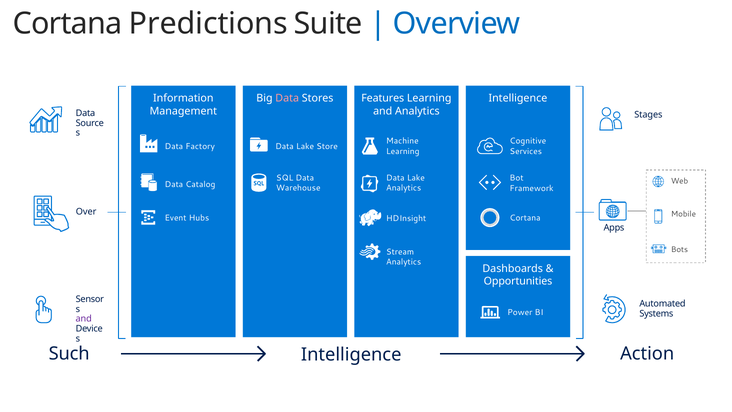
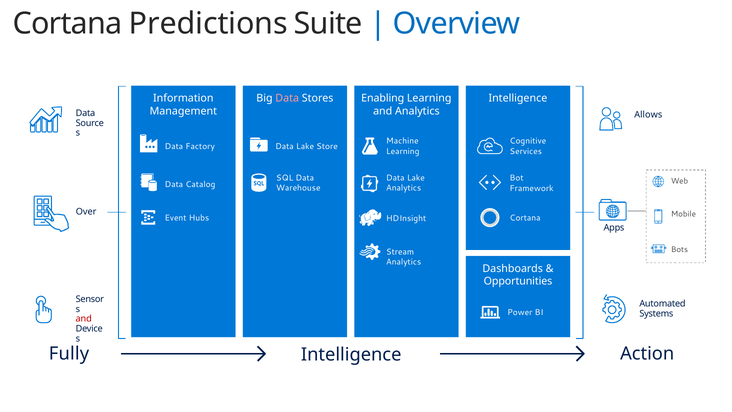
Features: Features -> Enabling
Stages: Stages -> Allows
and at (84, 319) colour: purple -> red
Such: Such -> Fully
